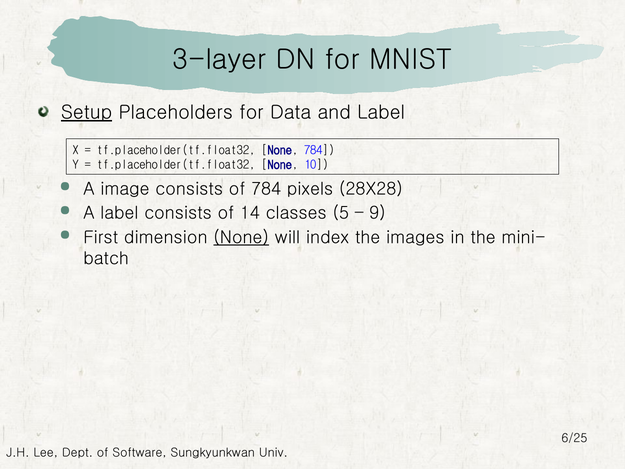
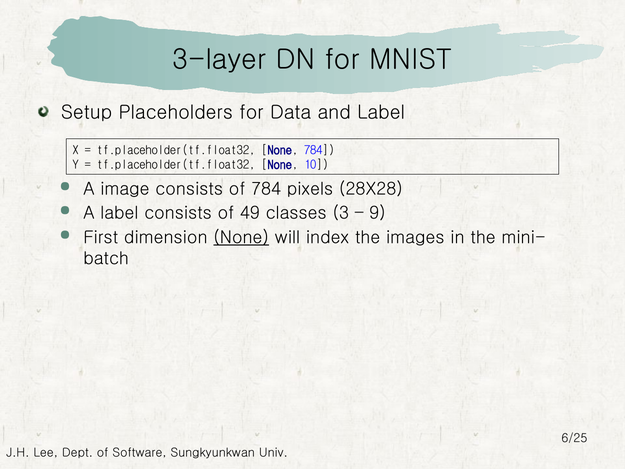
Setup underline: present -> none
14: 14 -> 49
5: 5 -> 3
